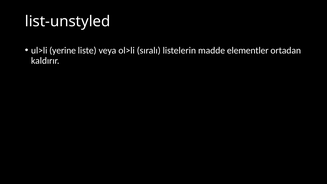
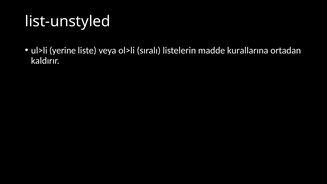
elementler: elementler -> kurallarına
